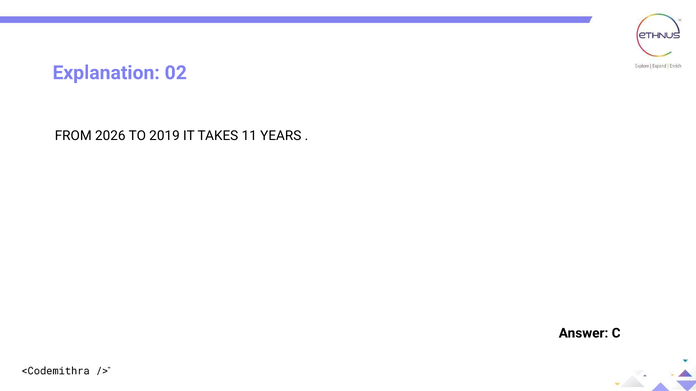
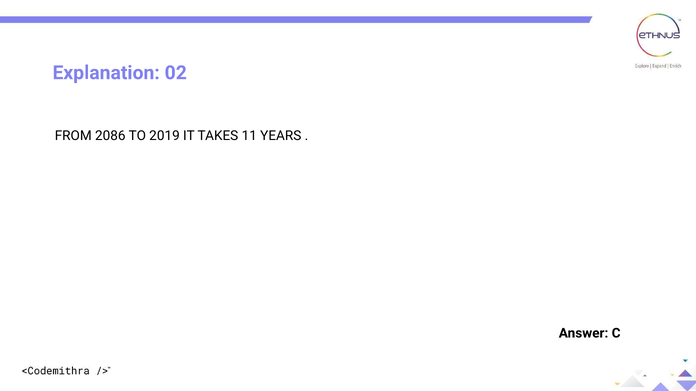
2026: 2026 -> 2086
